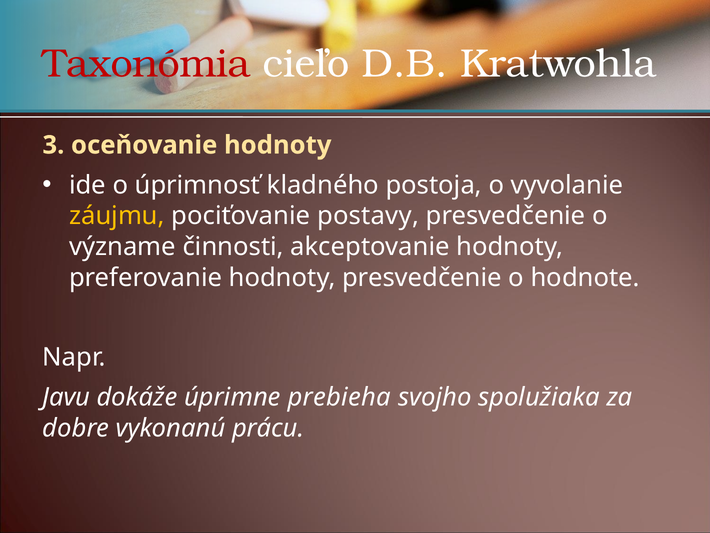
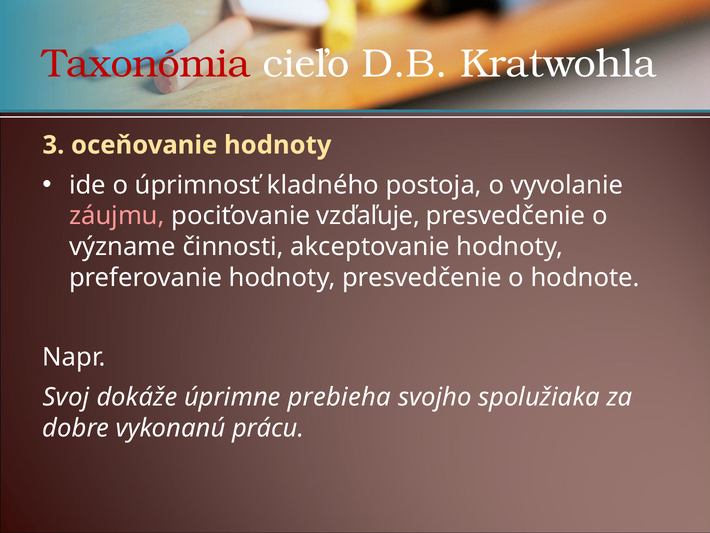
záujmu colour: yellow -> pink
postavy: postavy -> vzďaľuje
Javu: Javu -> Svoj
